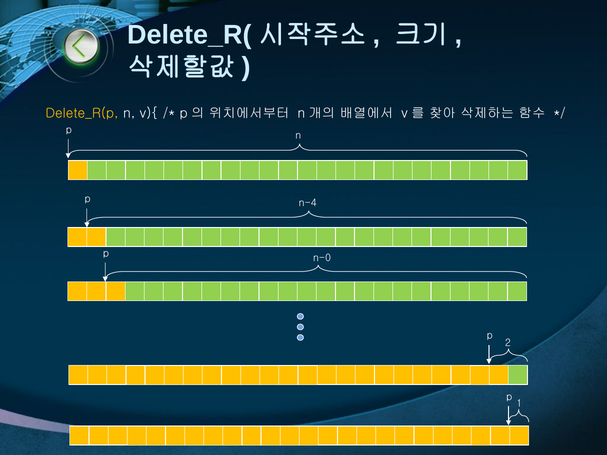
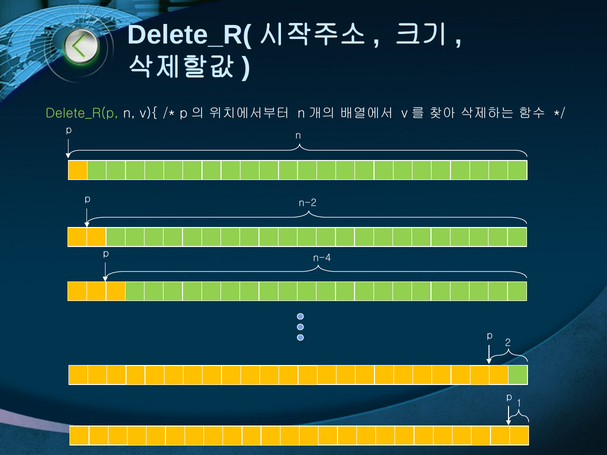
Delete_R(p colour: yellow -> light green
n-4: n-4 -> n-2
n-0: n-0 -> n-4
